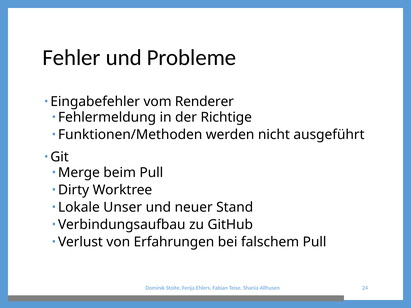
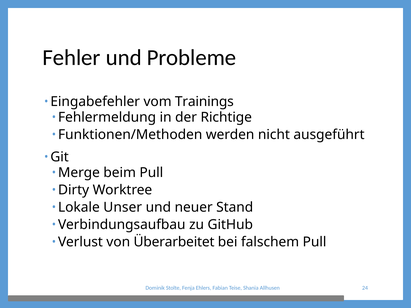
Renderer: Renderer -> Trainings
Erfahrungen: Erfahrungen -> Überarbeitet
